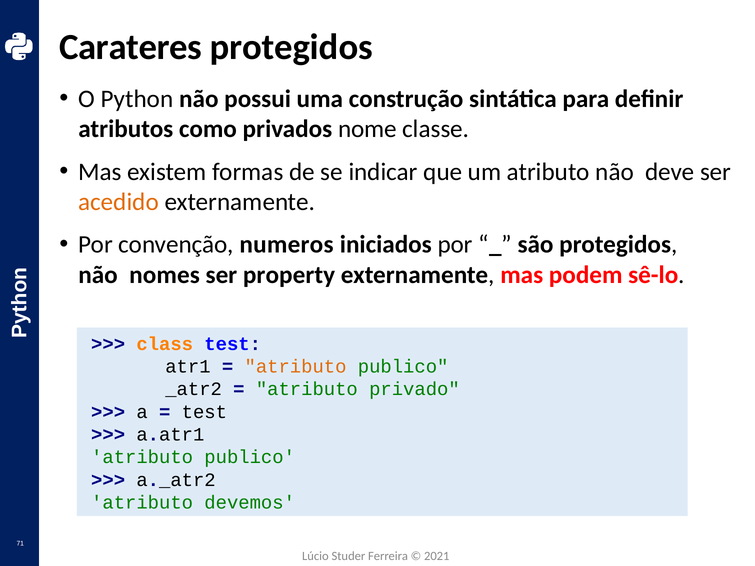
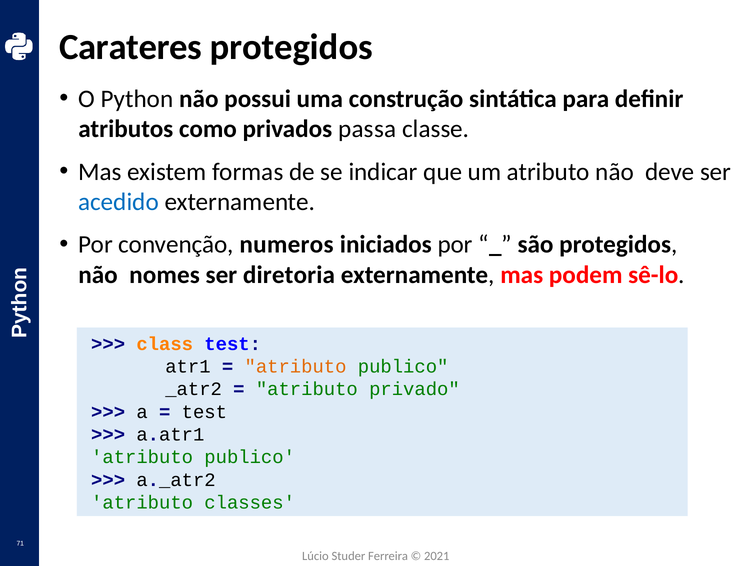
nome: nome -> passa
acedido colour: orange -> blue
property: property -> diretoria
devemos: devemos -> classes
